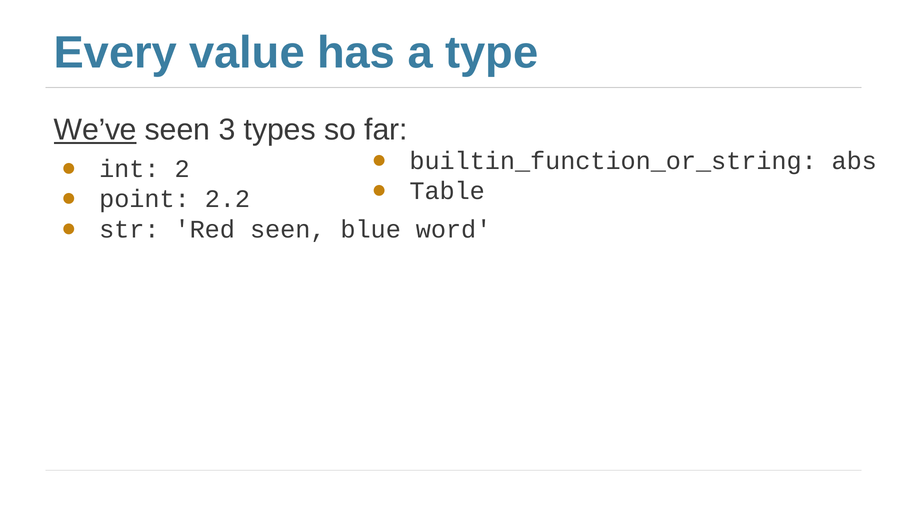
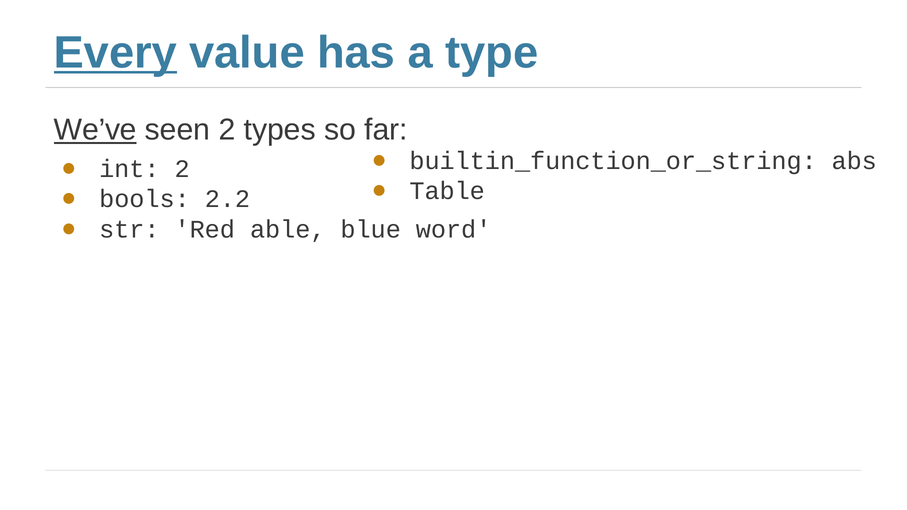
Every underline: none -> present
seen 3: 3 -> 2
point: point -> bools
Red seen: seen -> able
